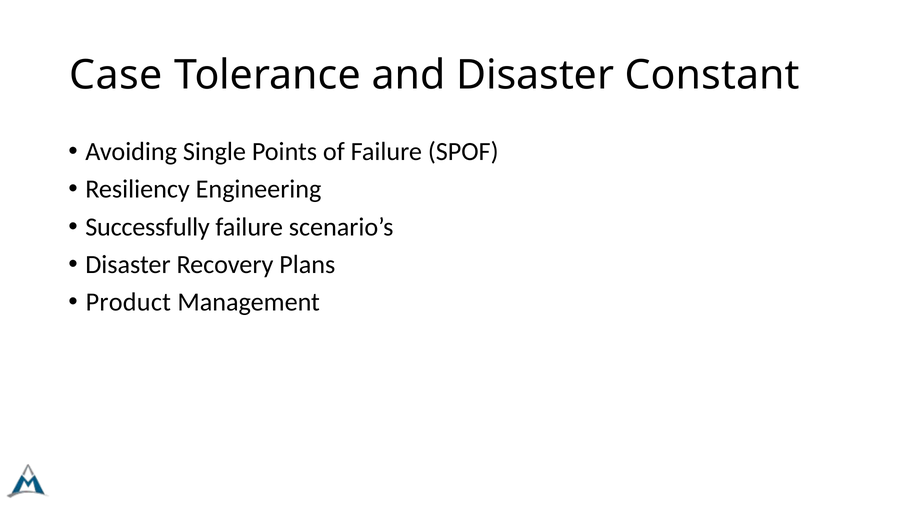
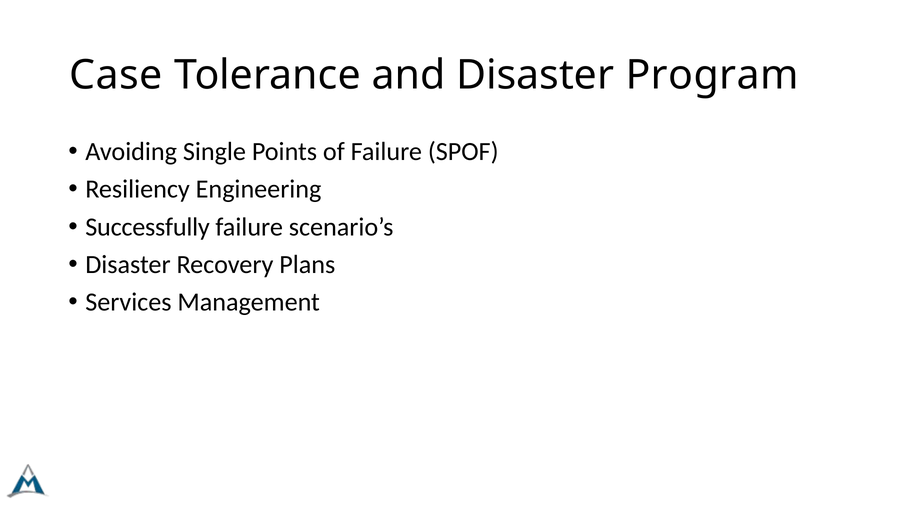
Constant: Constant -> Program
Product: Product -> Services
